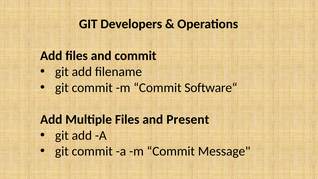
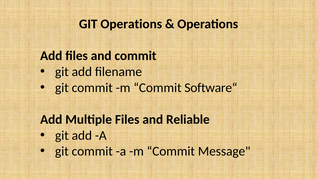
GIT Developers: Developers -> Operations
Present: Present -> Reliable
